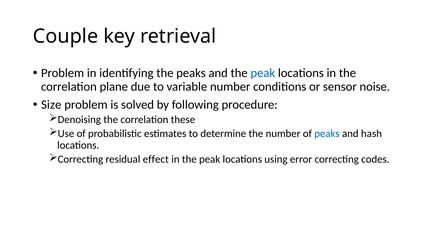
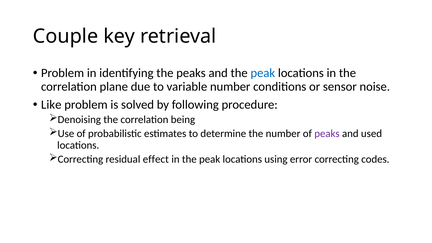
Size: Size -> Like
these: these -> being
peaks at (327, 134) colour: blue -> purple
hash: hash -> used
